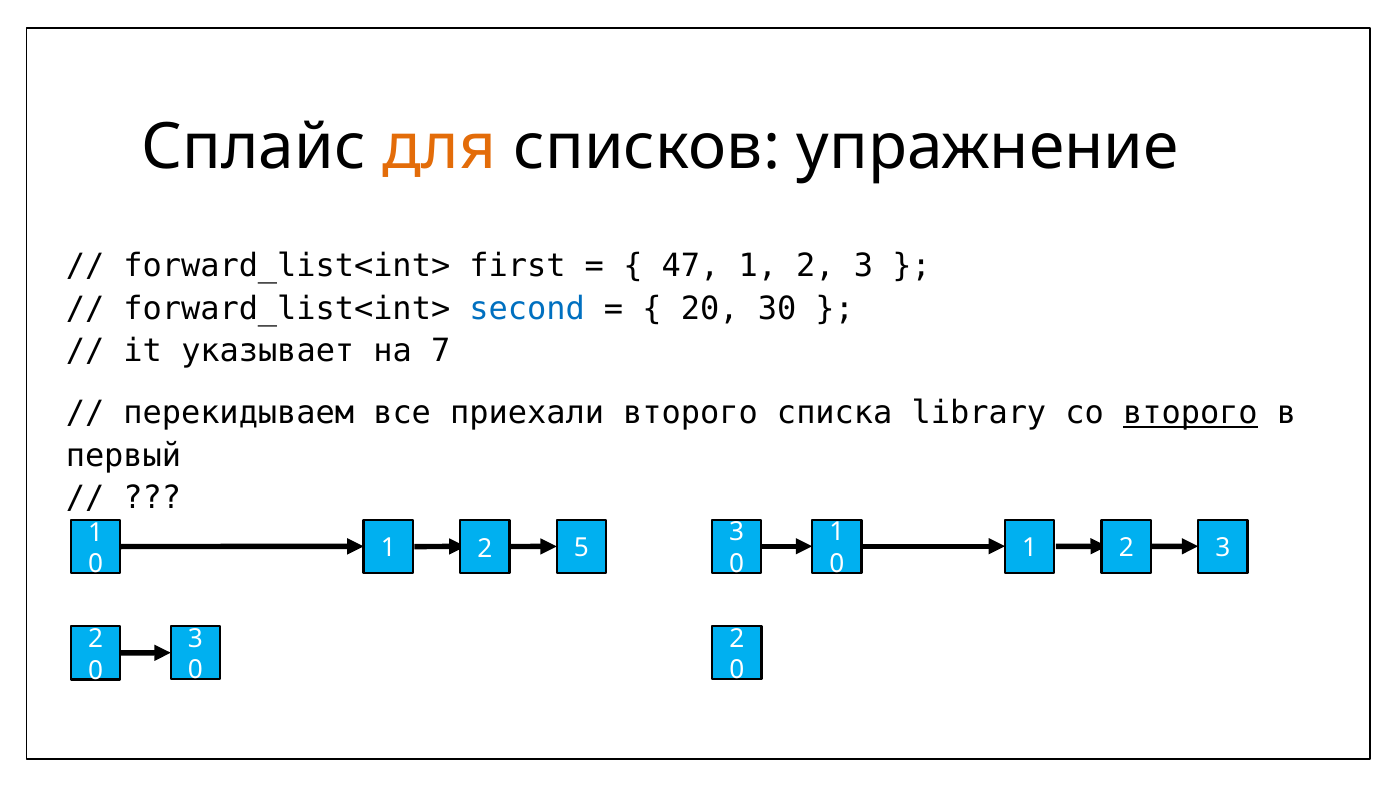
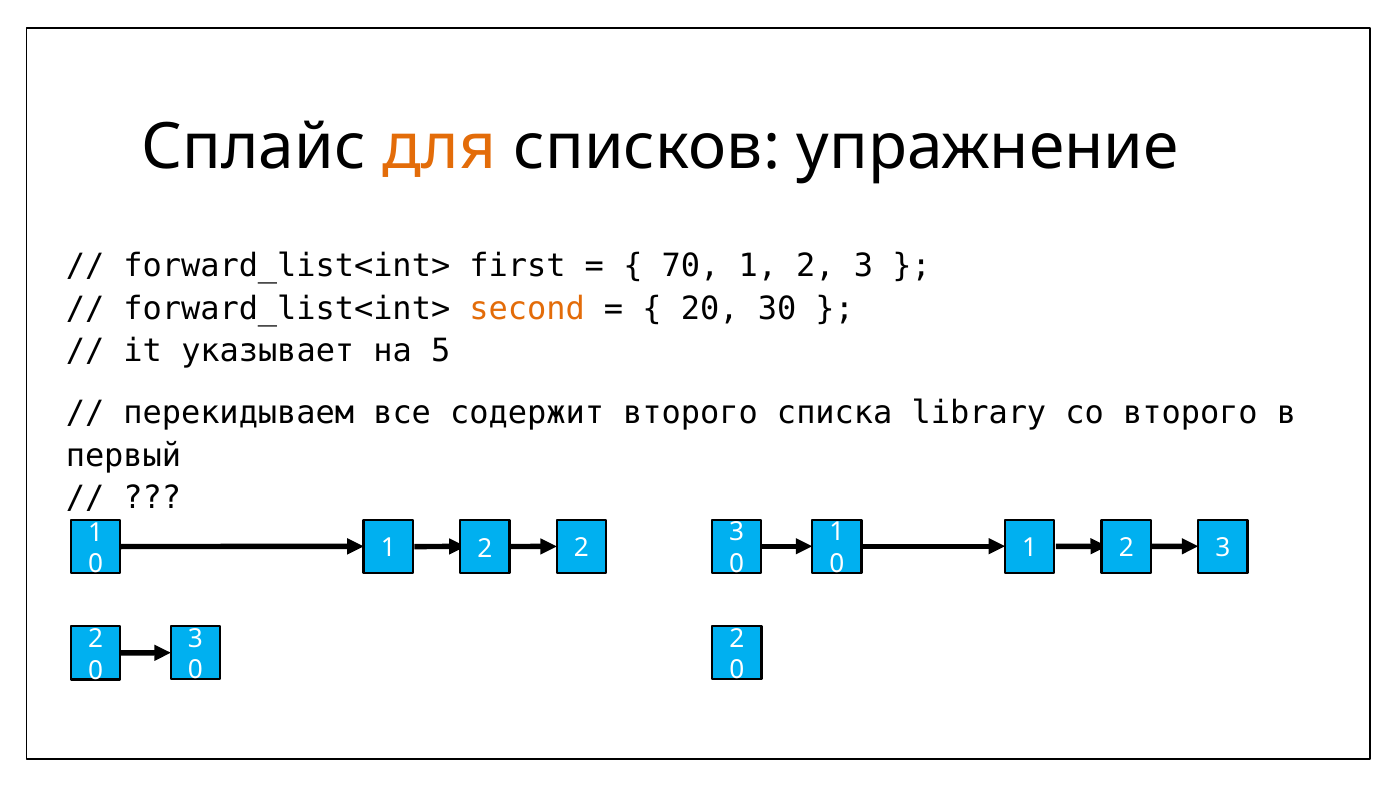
47: 47 -> 70
second colour: blue -> orange
7: 7 -> 5
приехали: приехали -> содержит
второго at (1190, 413) underline: present -> none
2 5: 5 -> 2
